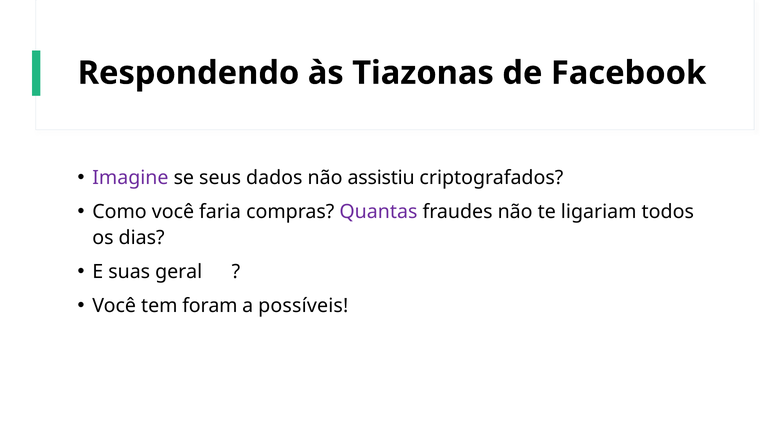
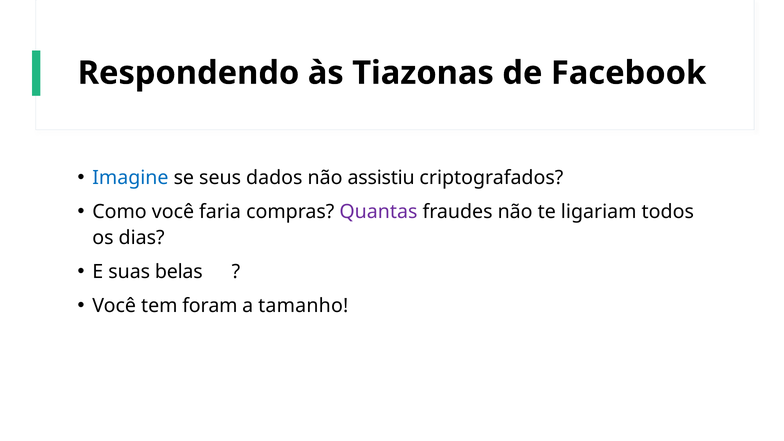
Imagine colour: purple -> blue
geral: geral -> belas
possíveis: possíveis -> tamanho
